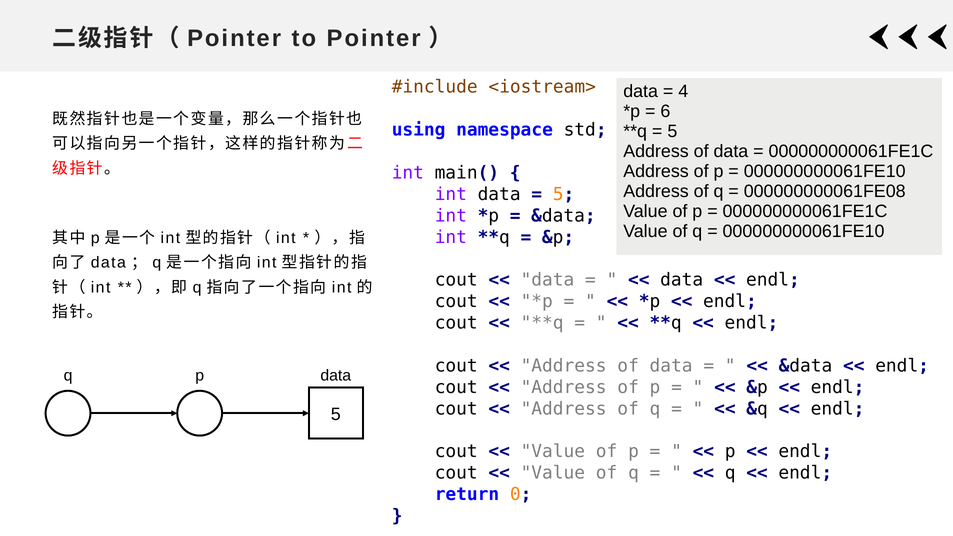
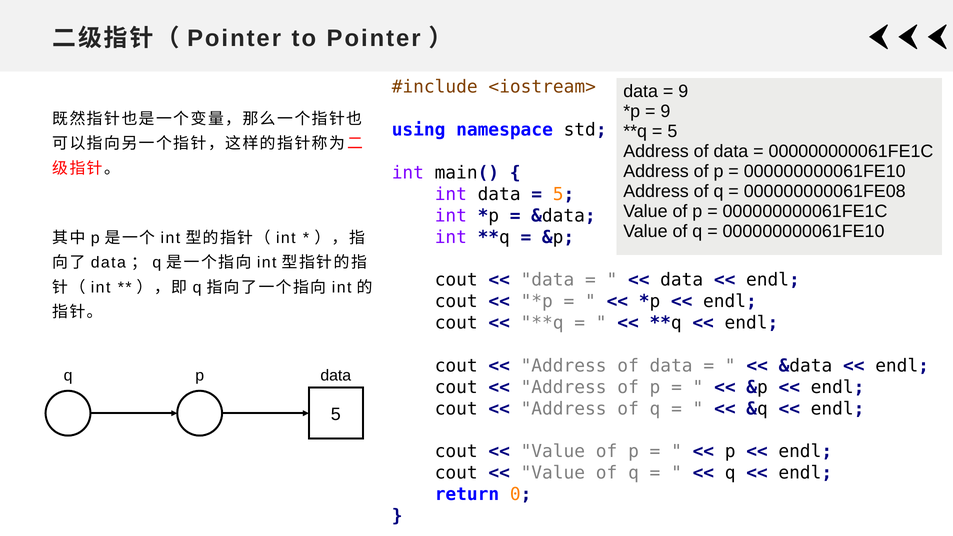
4 at (683, 91): 4 -> 9
6 at (665, 111): 6 -> 9
